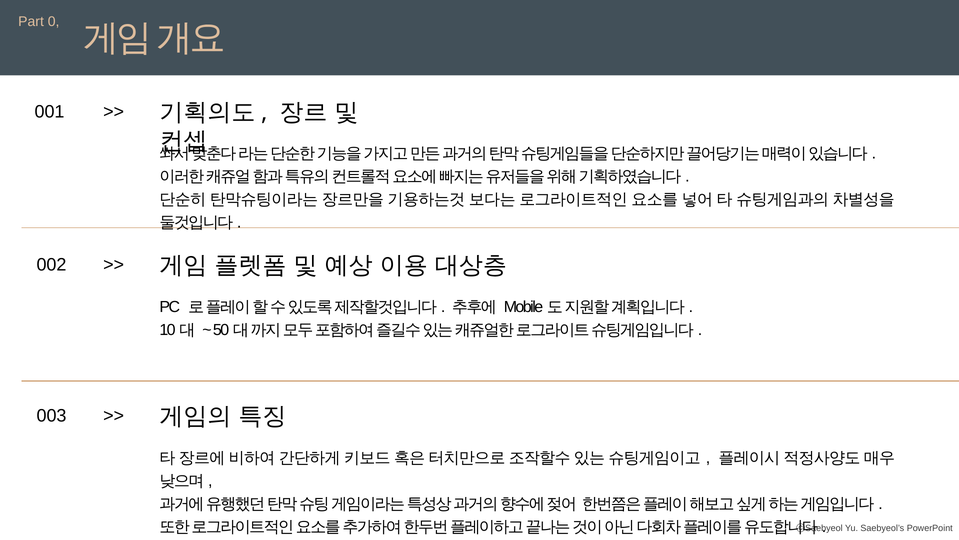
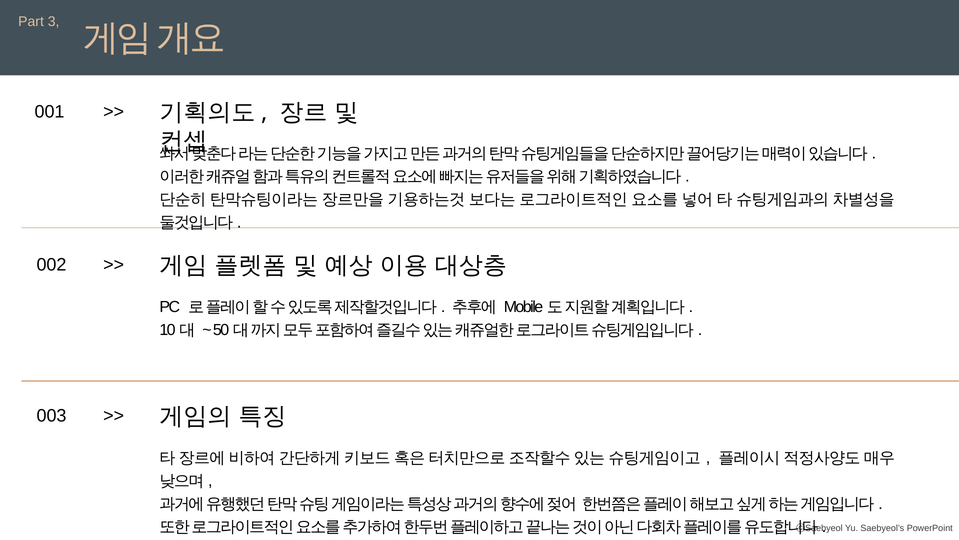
0: 0 -> 3
